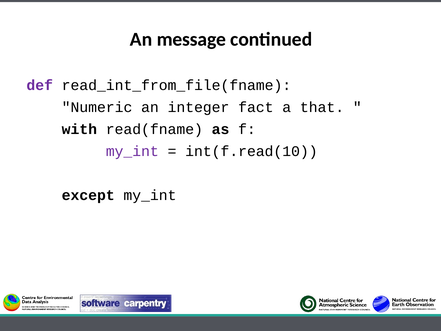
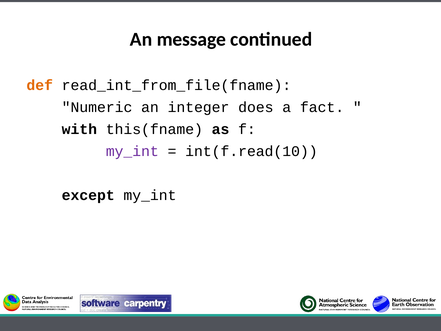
def colour: purple -> orange
fact: fact -> does
that: that -> fact
read(fname: read(fname -> this(fname
